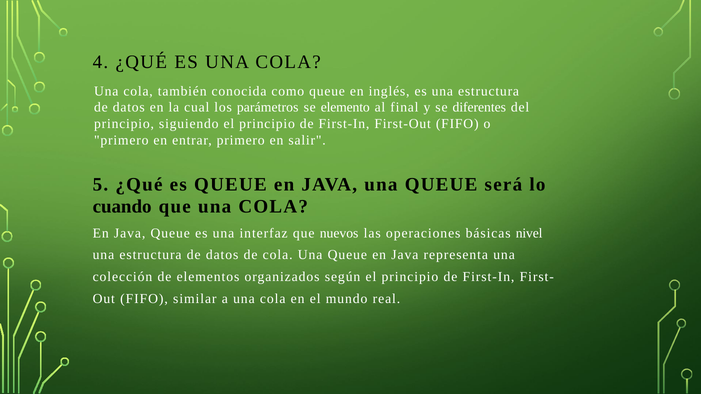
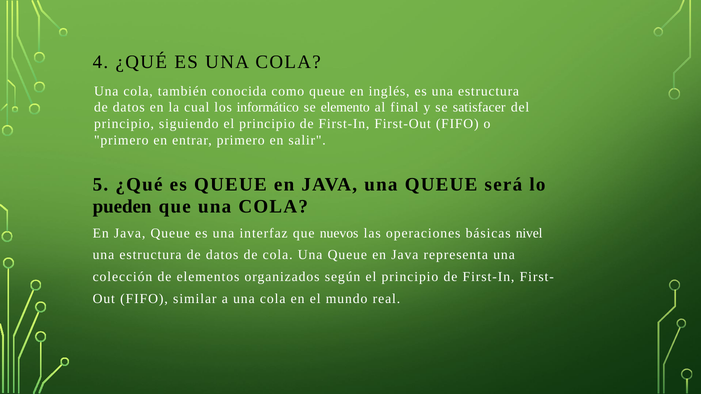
parámetros: parámetros -> informático
diferentes: diferentes -> satisfacer
cuando: cuando -> pueden
